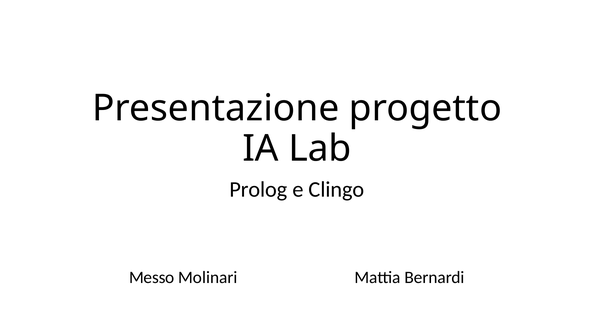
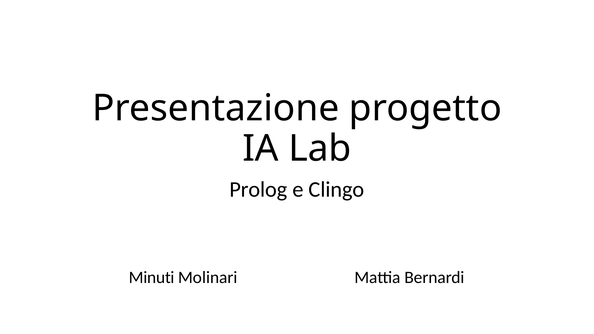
Messo: Messo -> Minuti
